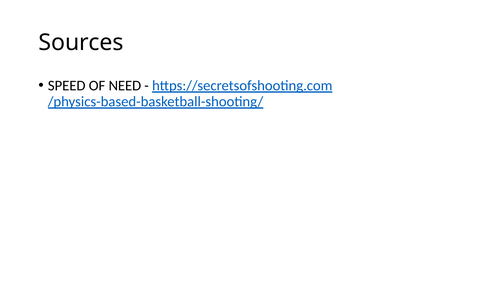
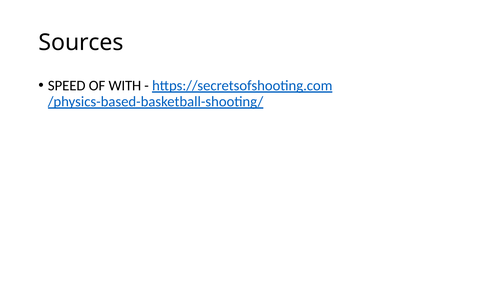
NEED: NEED -> WITH
